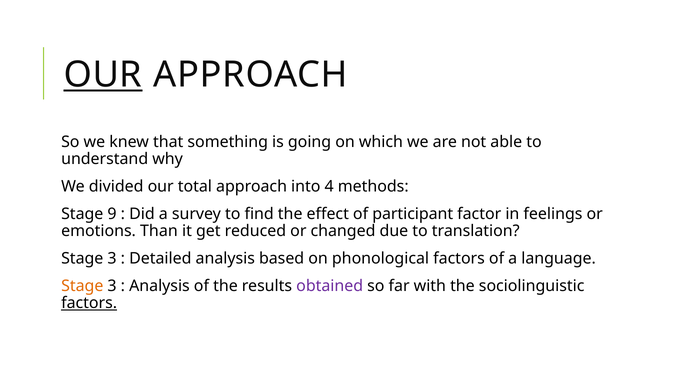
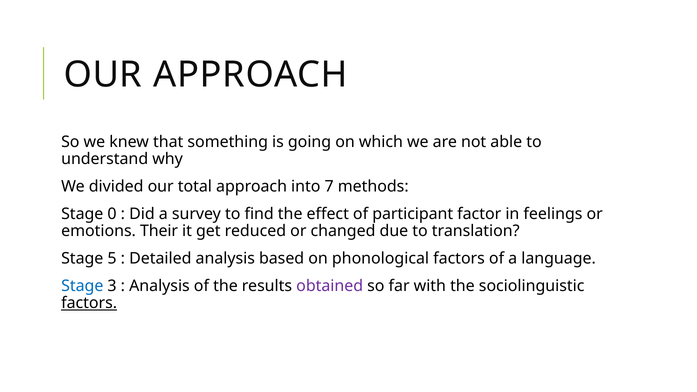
OUR at (103, 75) underline: present -> none
4: 4 -> 7
9: 9 -> 0
Than: Than -> Their
3 at (112, 259): 3 -> 5
Stage at (82, 286) colour: orange -> blue
